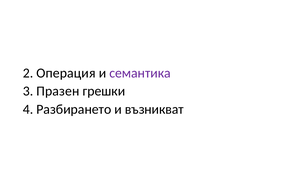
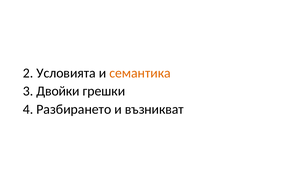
Операция: Операция -> Условията
семантика colour: purple -> orange
Празен: Празен -> Двойки
